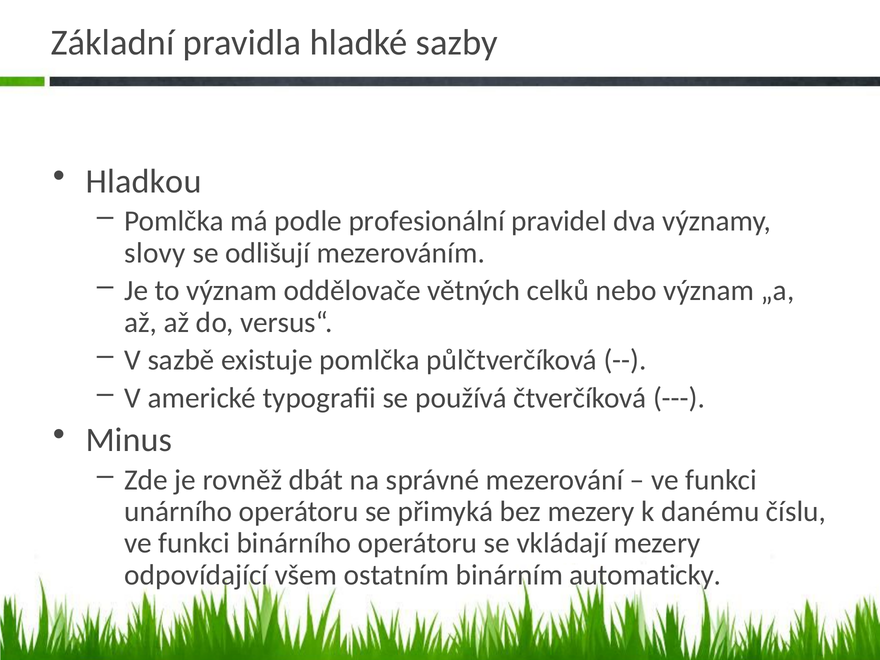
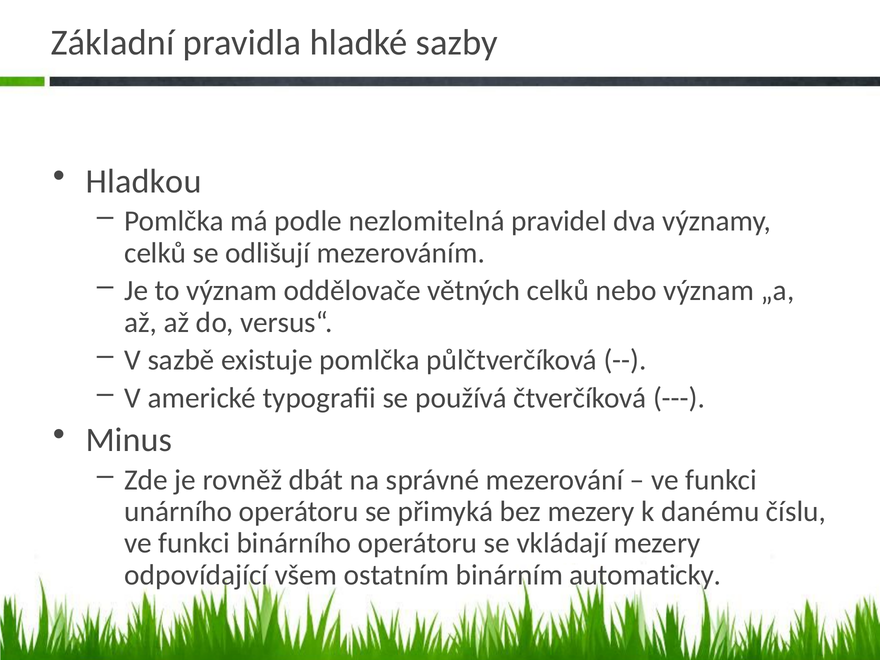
profesionální: profesionální -> nezlomitelná
slovy at (155, 253): slovy -> celků
